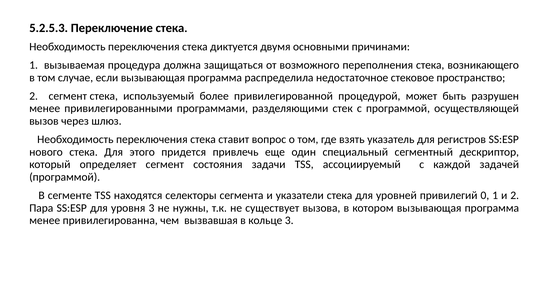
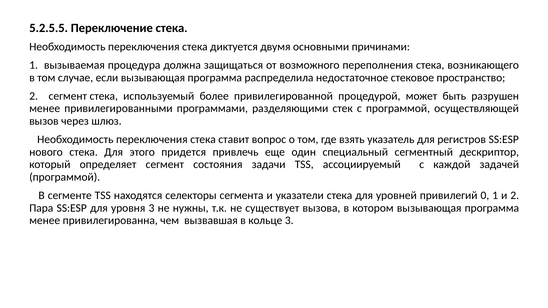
5.2.5.3: 5.2.5.3 -> 5.2.5.5
